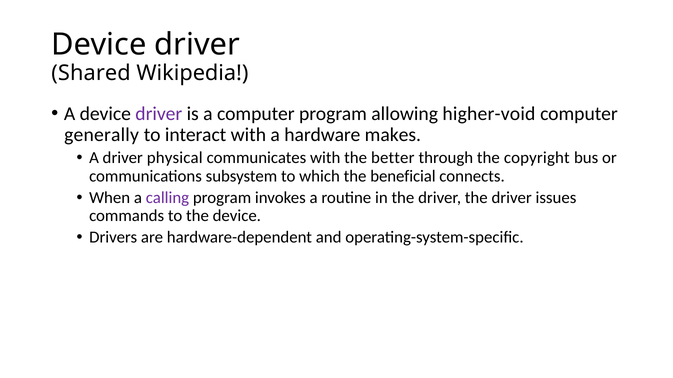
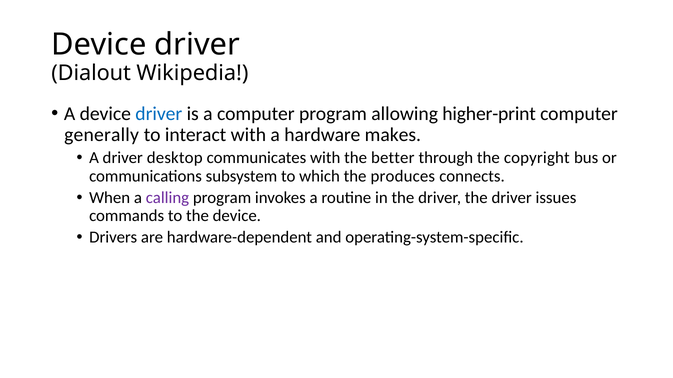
Shared: Shared -> Dialout
driver at (159, 114) colour: purple -> blue
higher-void: higher-void -> higher-print
physical: physical -> desktop
beneficial: beneficial -> produces
